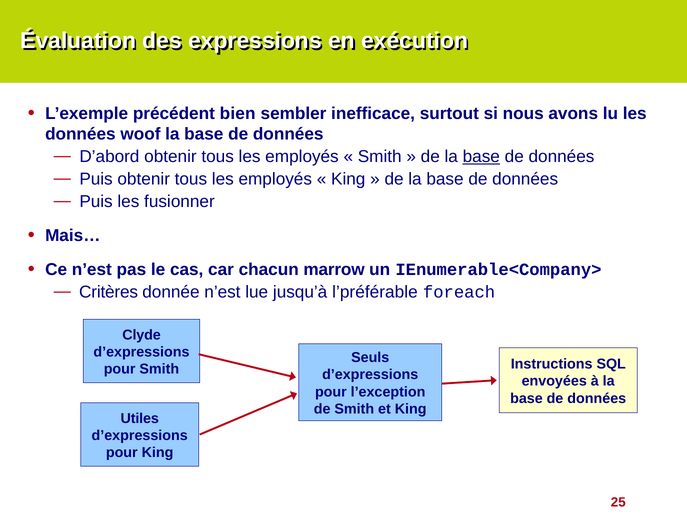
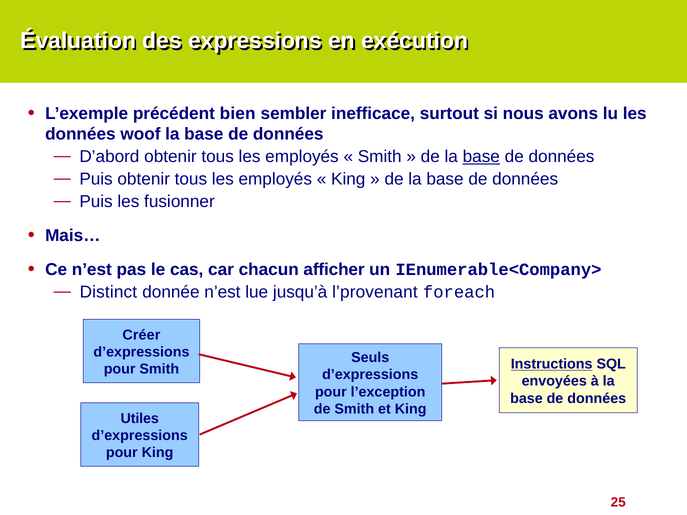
marrow: marrow -> afficher
Critères: Critères -> Distinct
l’préférable: l’préférable -> l’provenant
Clyde: Clyde -> Créer
Instructions underline: none -> present
